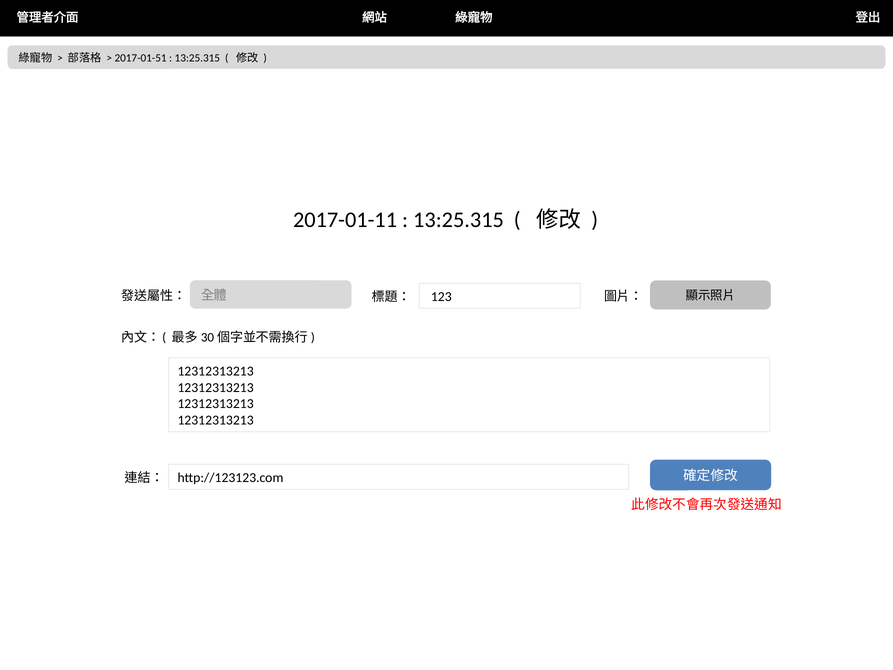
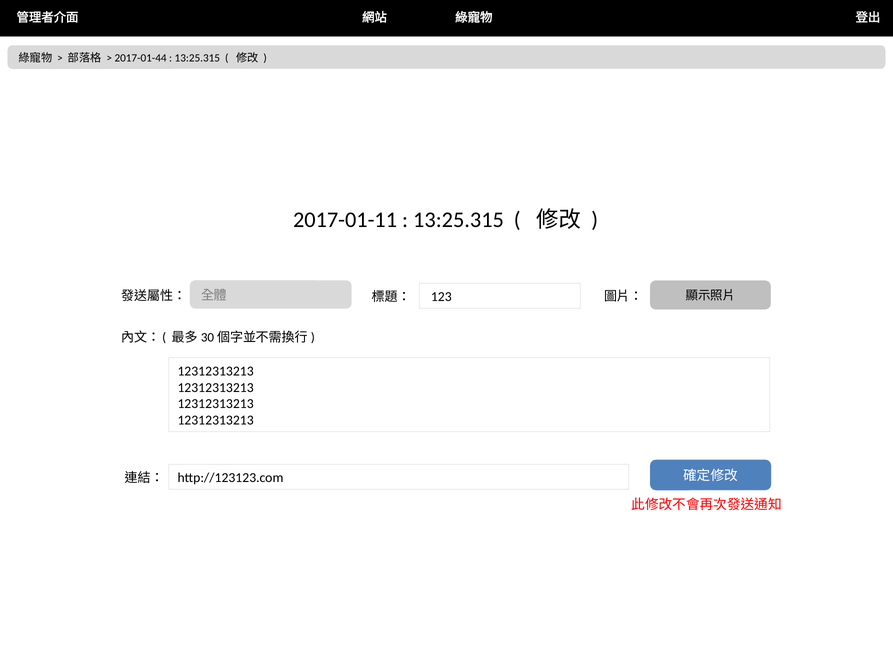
2017-01-51: 2017-01-51 -> 2017-01-44
